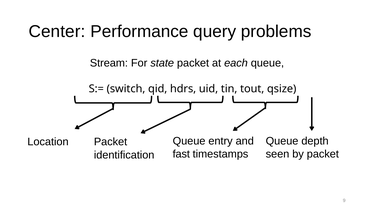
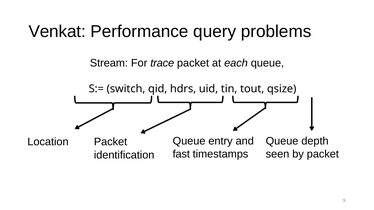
Center: Center -> Venkat
state: state -> trace
